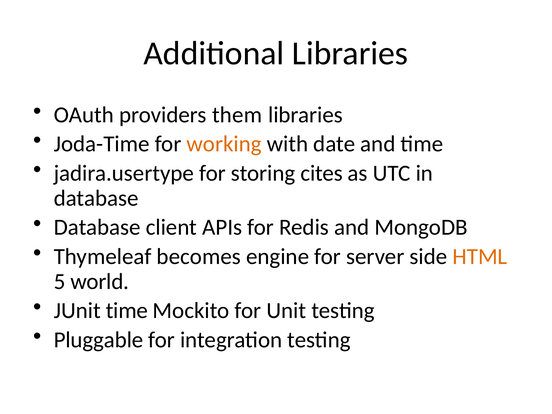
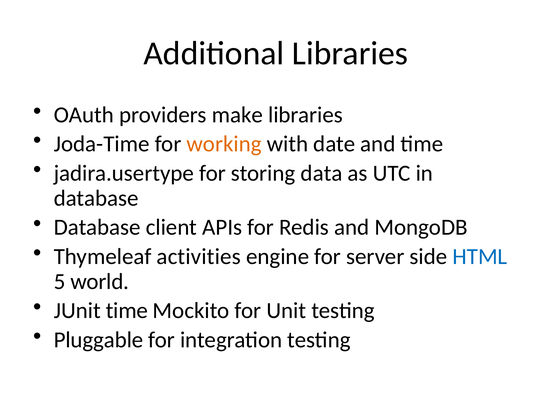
them: them -> make
cites: cites -> data
becomes: becomes -> activities
HTML colour: orange -> blue
